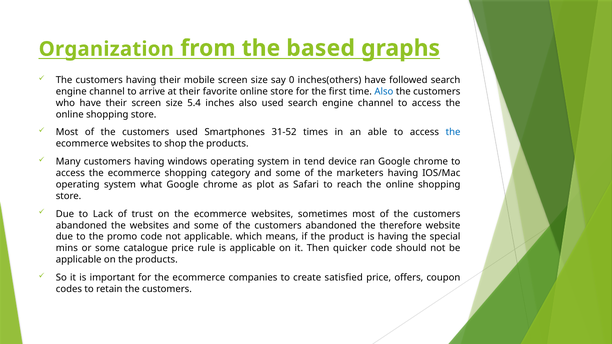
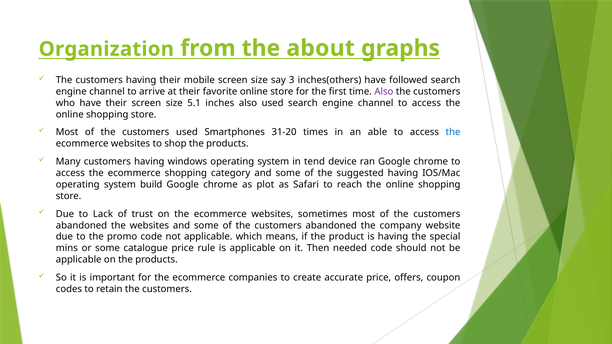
based: based -> about
0: 0 -> 3
Also at (384, 92) colour: blue -> purple
5.4: 5.4 -> 5.1
31-52: 31-52 -> 31-20
marketers: marketers -> suggested
what: what -> build
therefore: therefore -> company
quicker: quicker -> needed
satisfied: satisfied -> accurate
